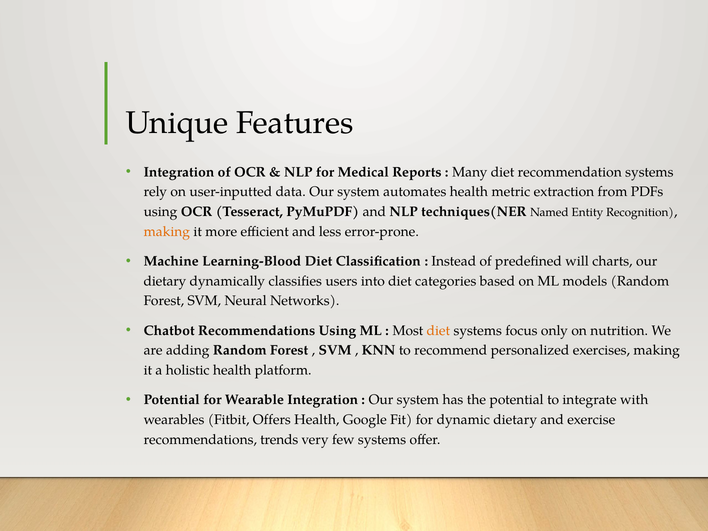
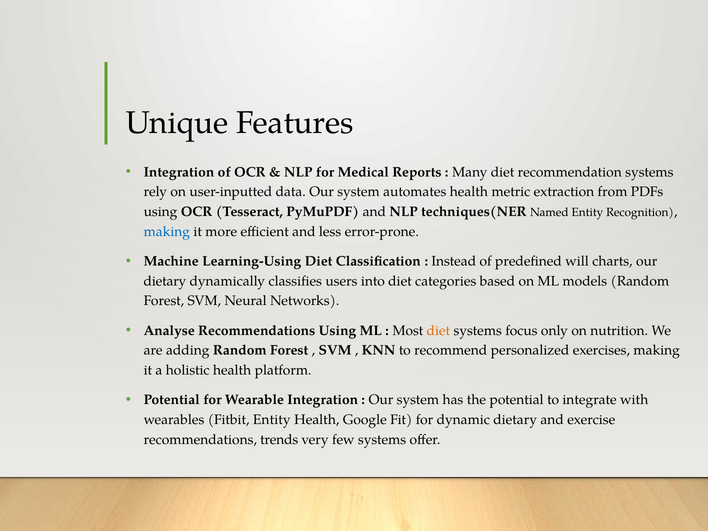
making at (167, 232) colour: orange -> blue
Learning-Blood: Learning-Blood -> Learning-Using
Chatbot: Chatbot -> Analyse
Fitbit Offers: Offers -> Entity
